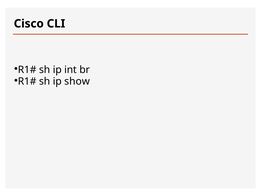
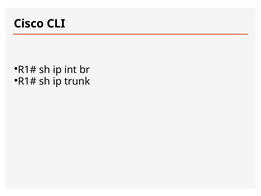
show: show -> trunk
